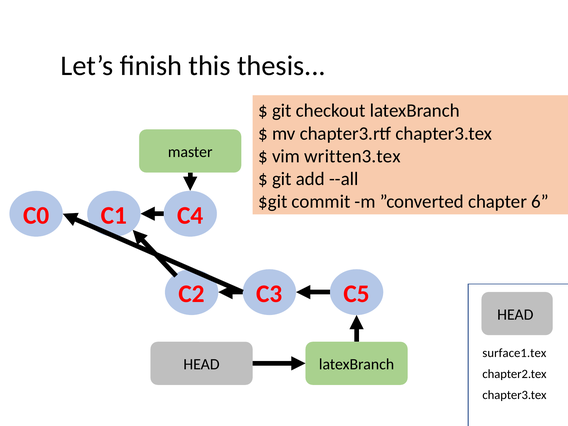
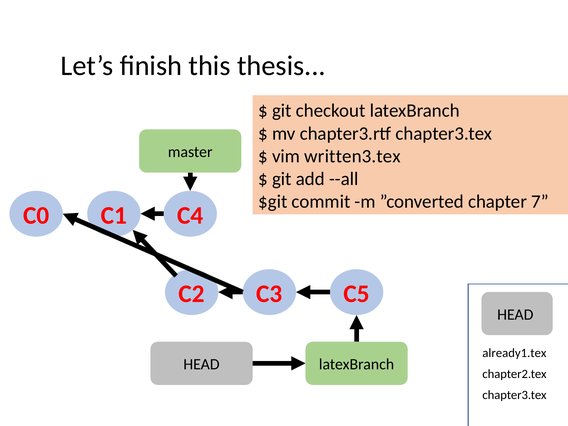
6: 6 -> 7
surface1.tex: surface1.tex -> already1.tex
